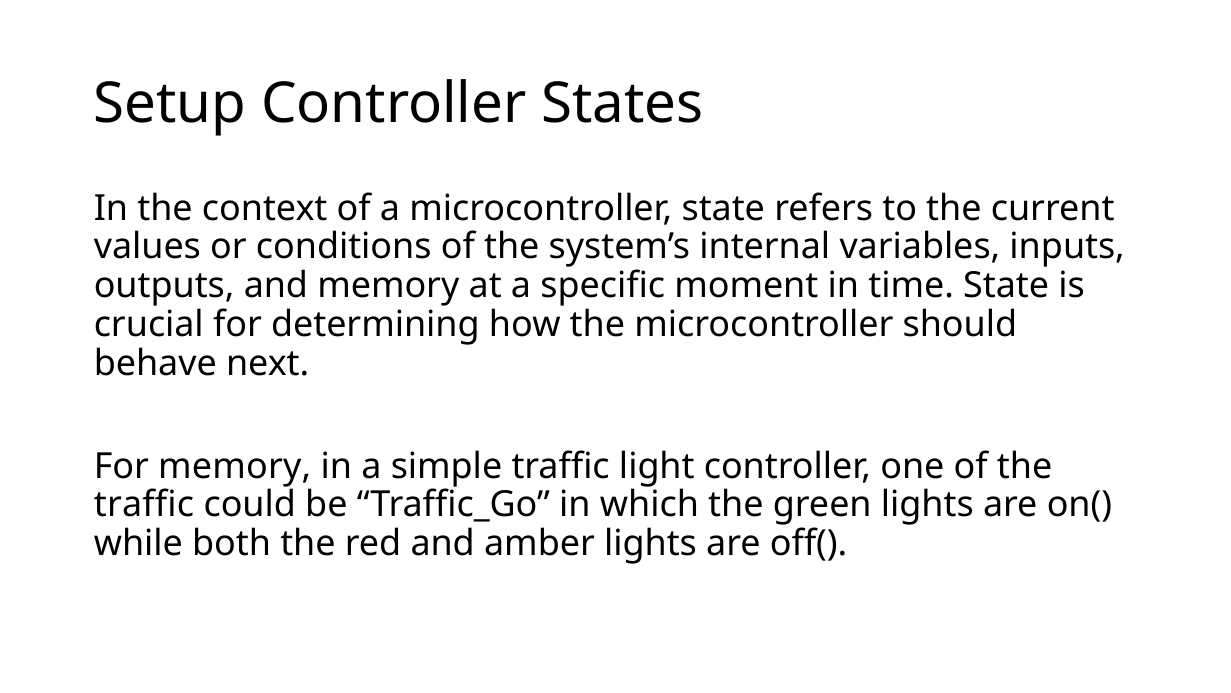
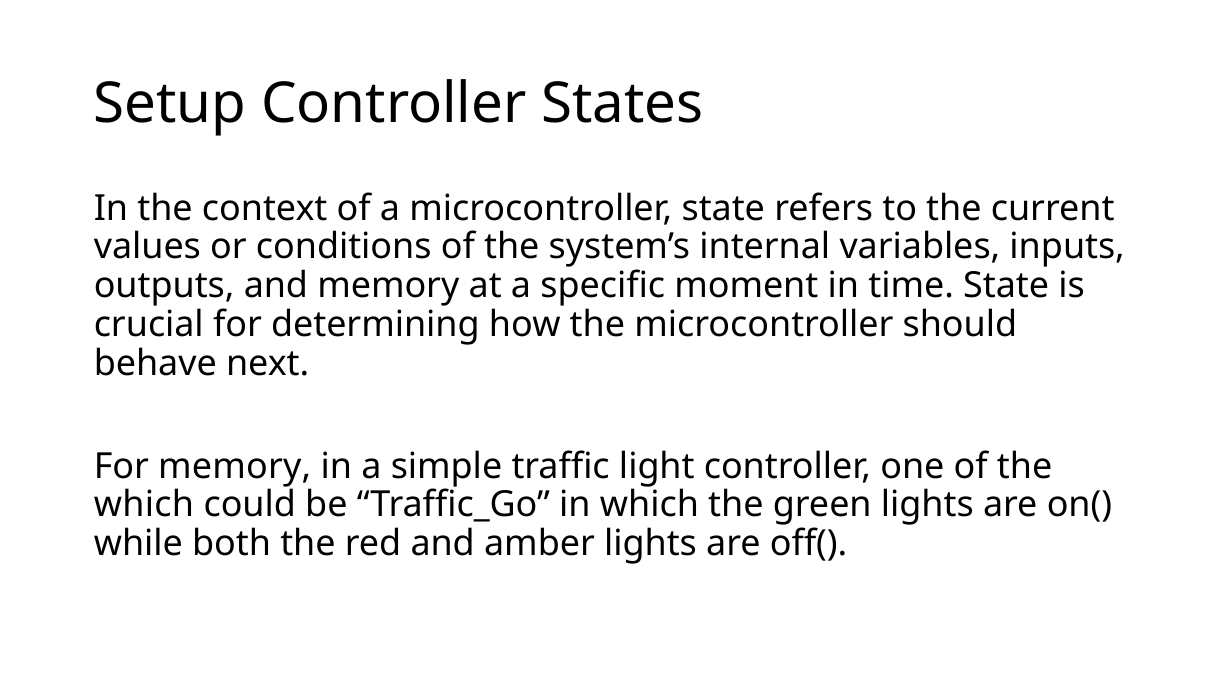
traffic at (144, 505): traffic -> which
